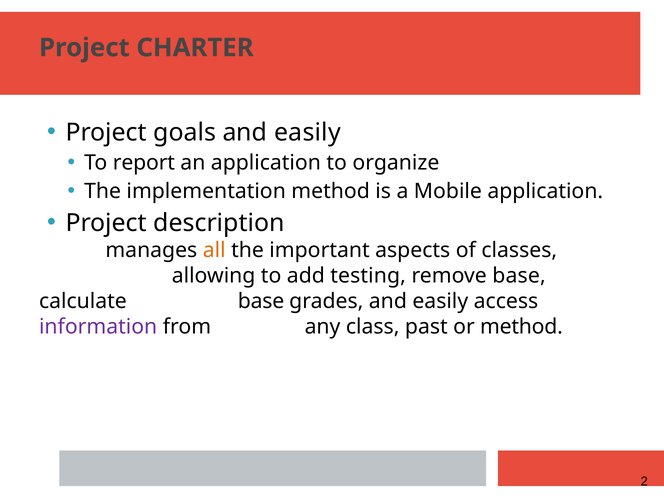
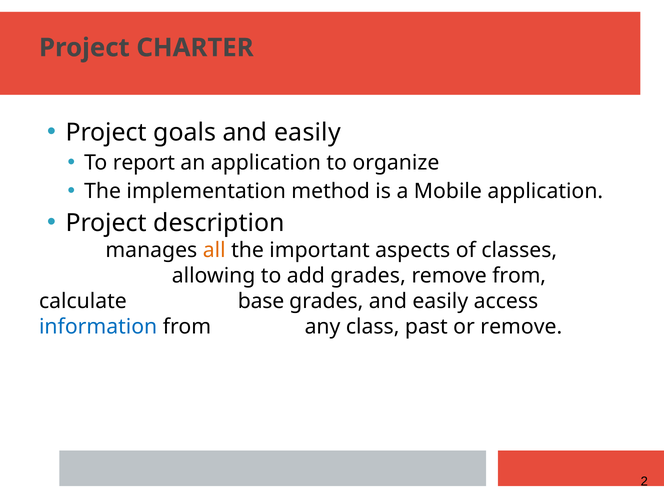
add testing: testing -> grades
remove base: base -> from
information colour: purple -> blue
or method: method -> remove
